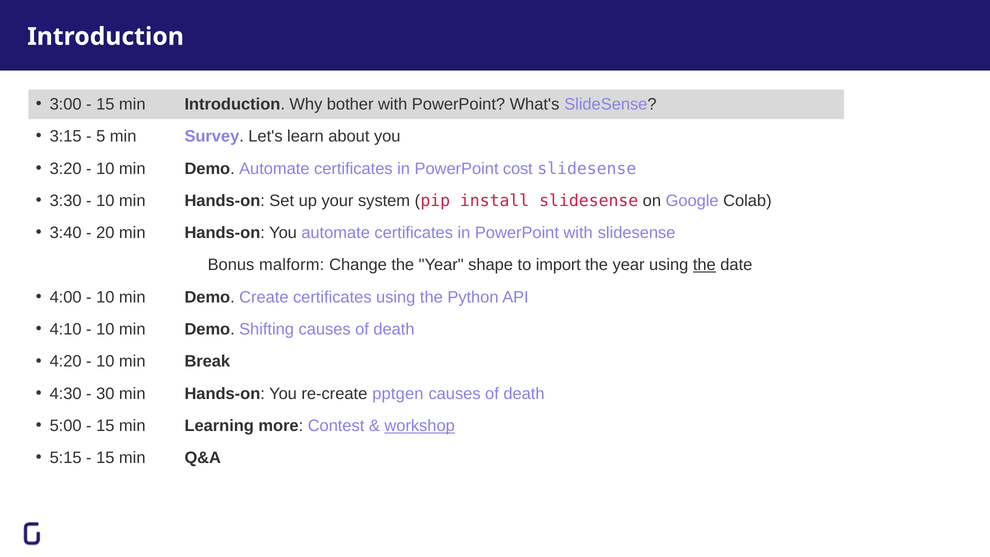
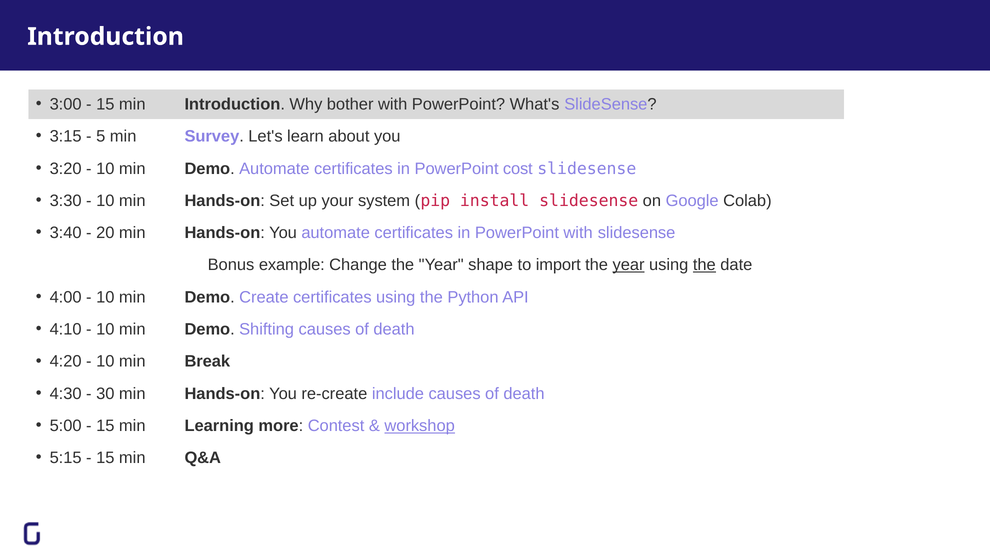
malform: malform -> example
year at (629, 265) underline: none -> present
pptgen: pptgen -> include
